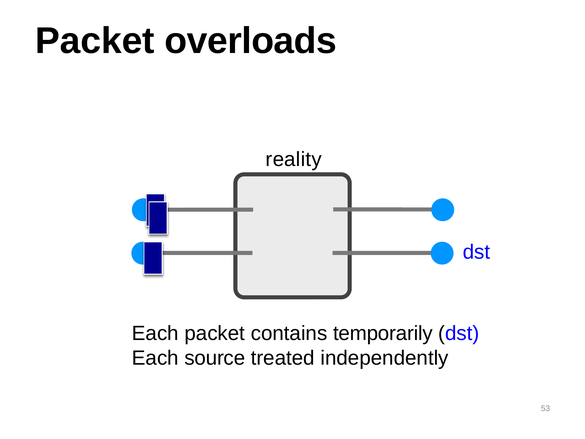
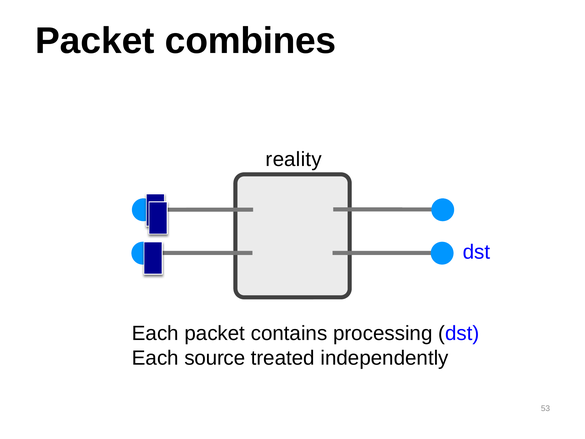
overloads: overloads -> combines
temporarily: temporarily -> processing
